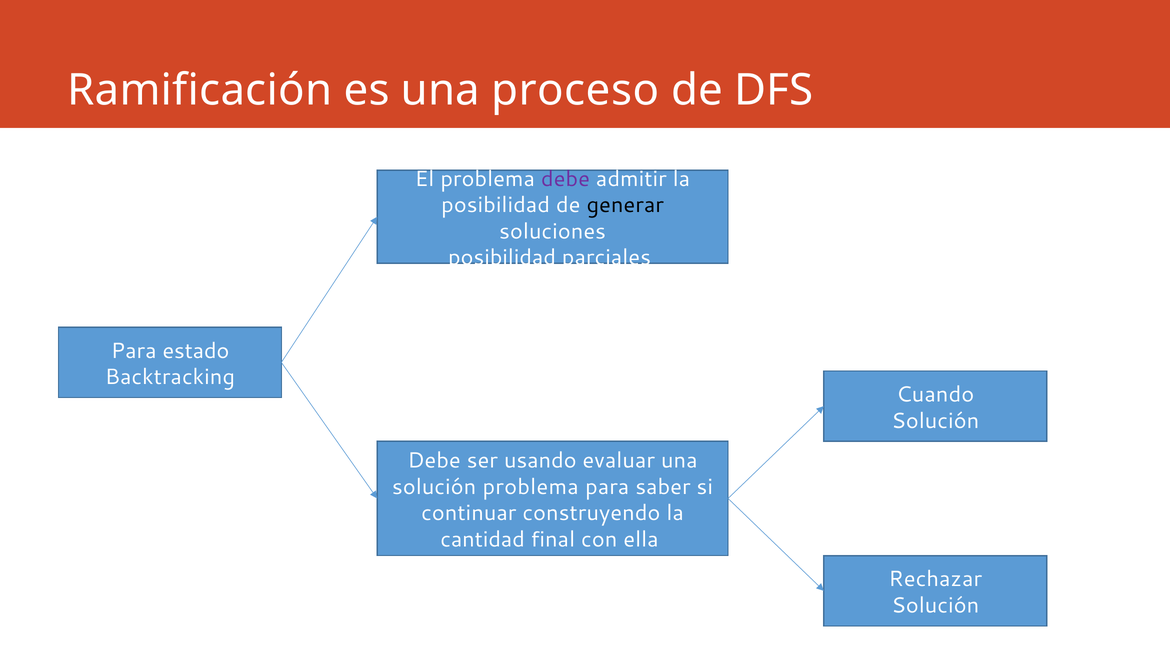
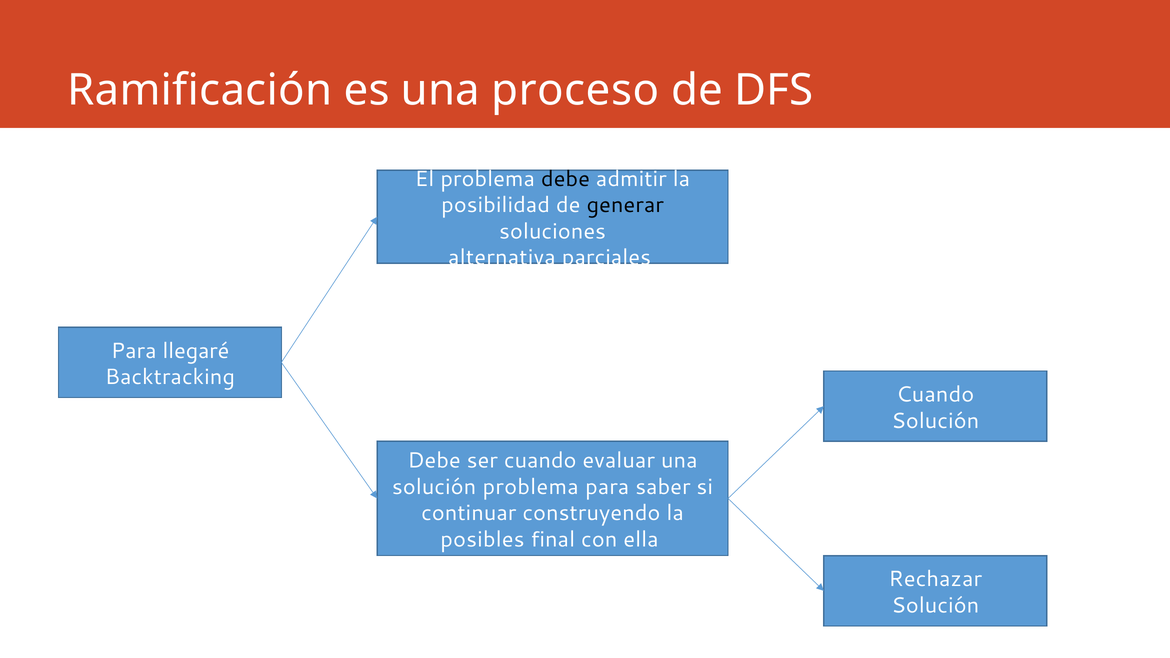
debe at (565, 179) colour: purple -> black
posibilidad at (502, 258): posibilidad -> alternativa
estado: estado -> llegaré
ser usando: usando -> cuando
cantidad: cantidad -> posibles
